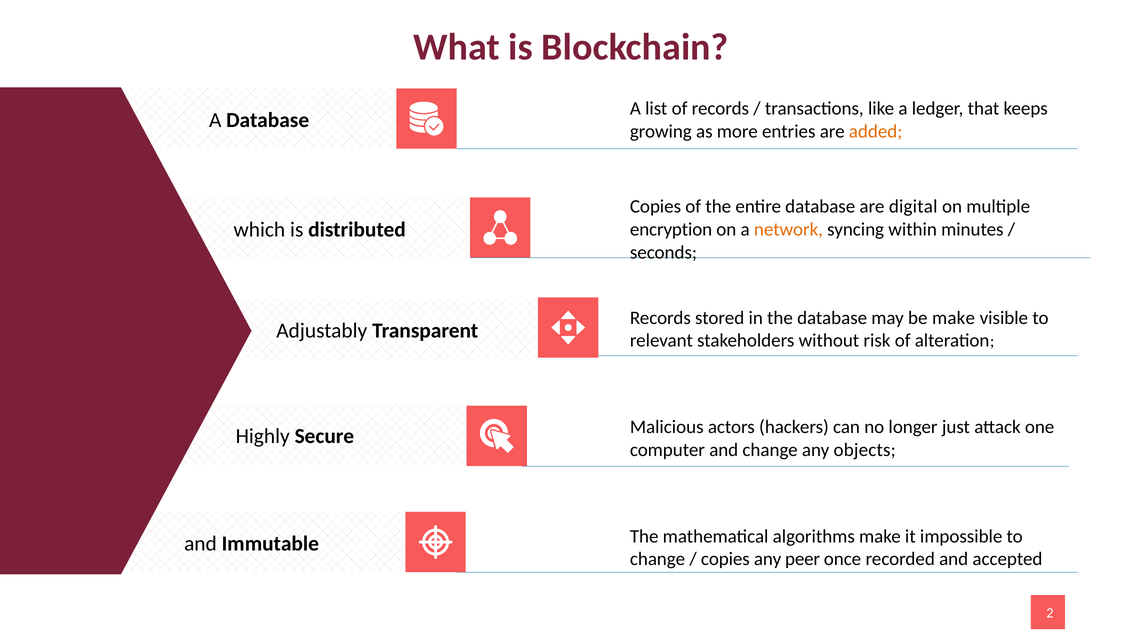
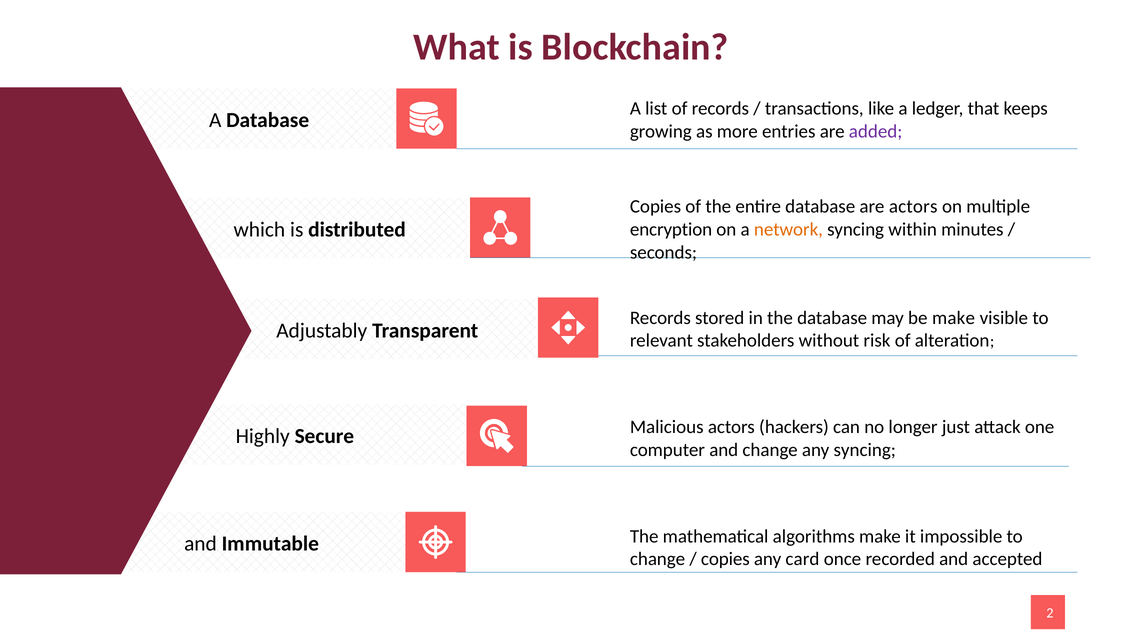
added colour: orange -> purple
are digital: digital -> actors
any objects: objects -> syncing
peer: peer -> card
